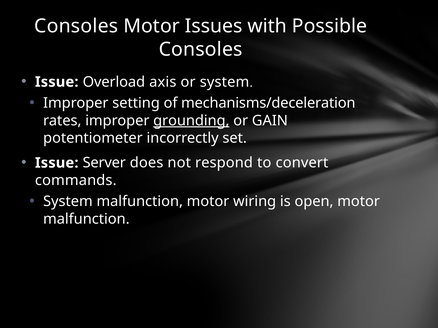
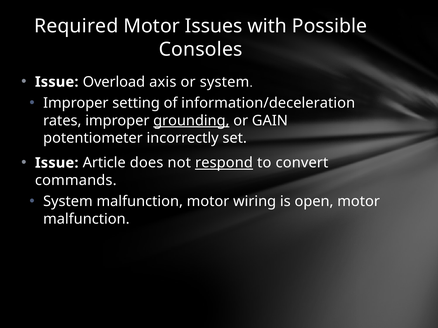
Consoles at (76, 26): Consoles -> Required
mechanisms/deceleration: mechanisms/deceleration -> information/deceleration
Server: Server -> Article
respond underline: none -> present
